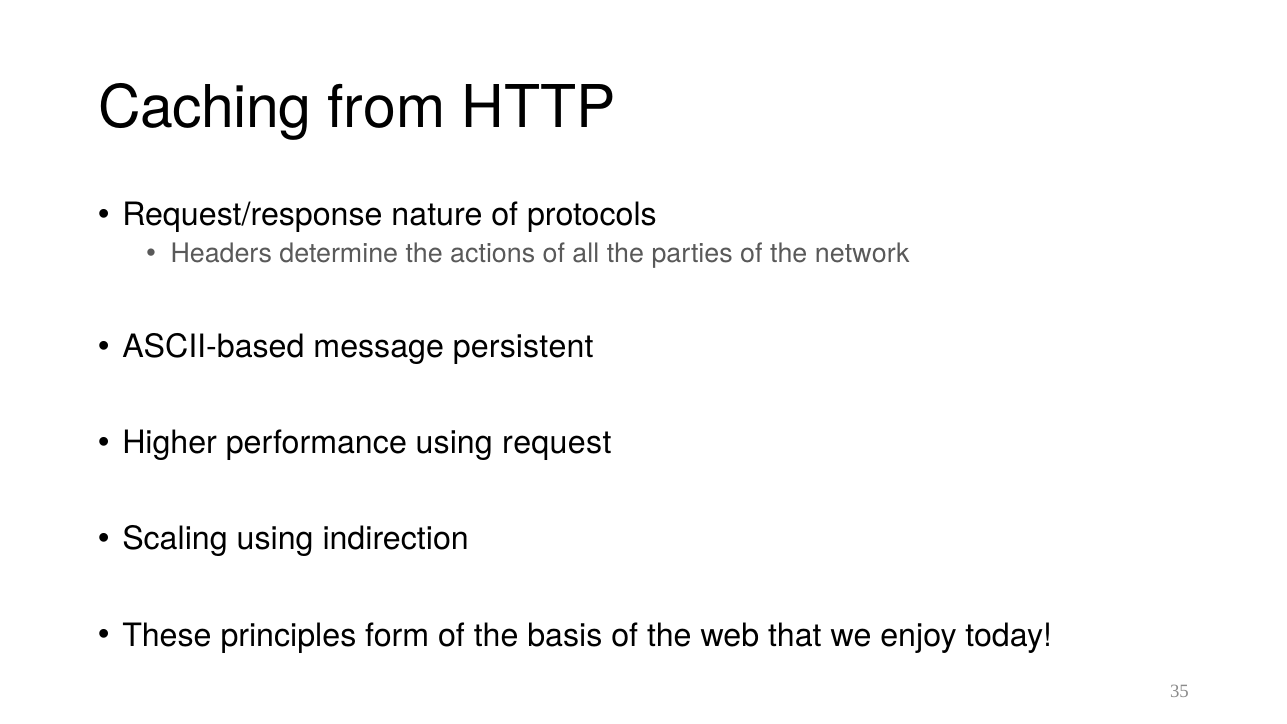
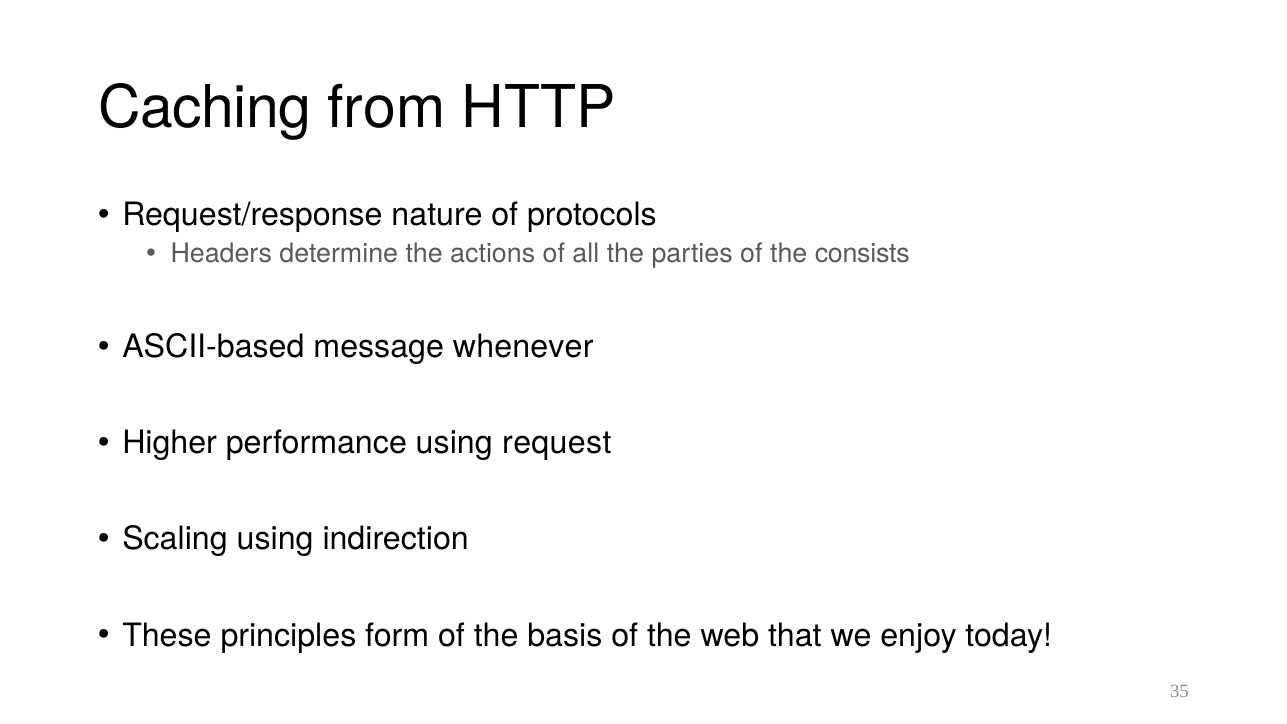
network: network -> consists
persistent: persistent -> whenever
